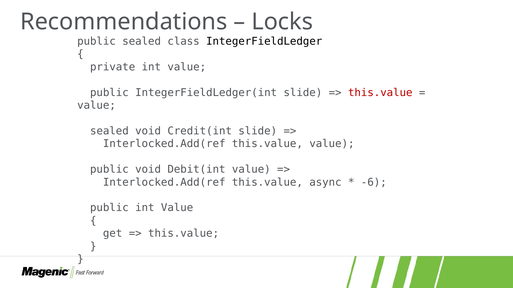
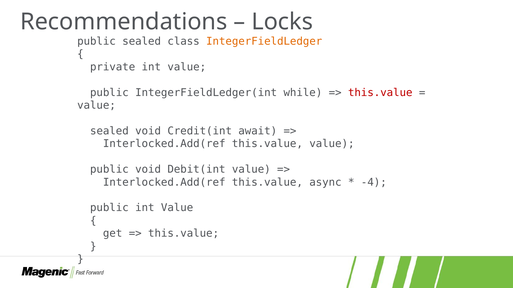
IntegerFieldLedger colour: black -> orange
IntegerFieldLedger(int slide: slide -> while
Credit(int slide: slide -> await
-6: -6 -> -4
